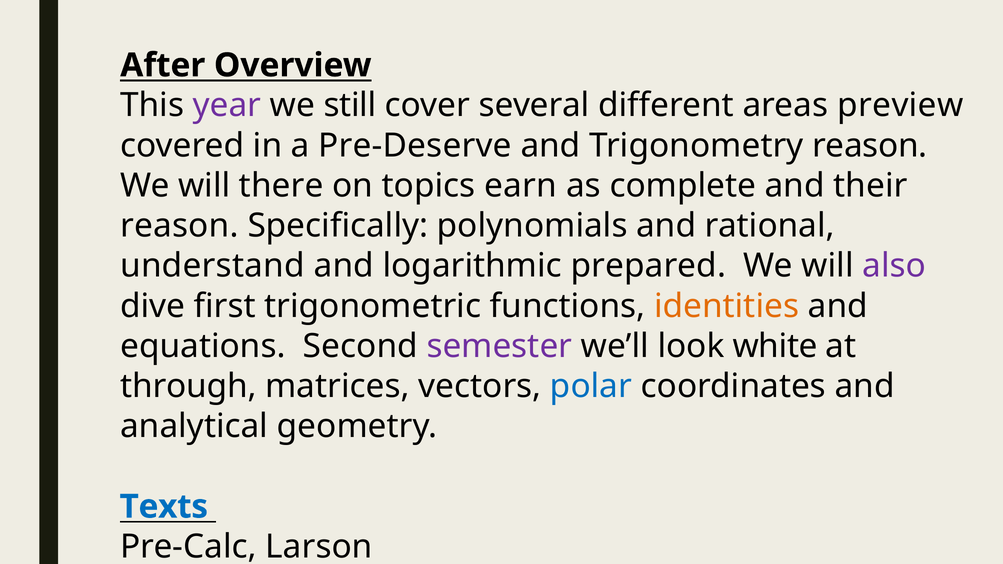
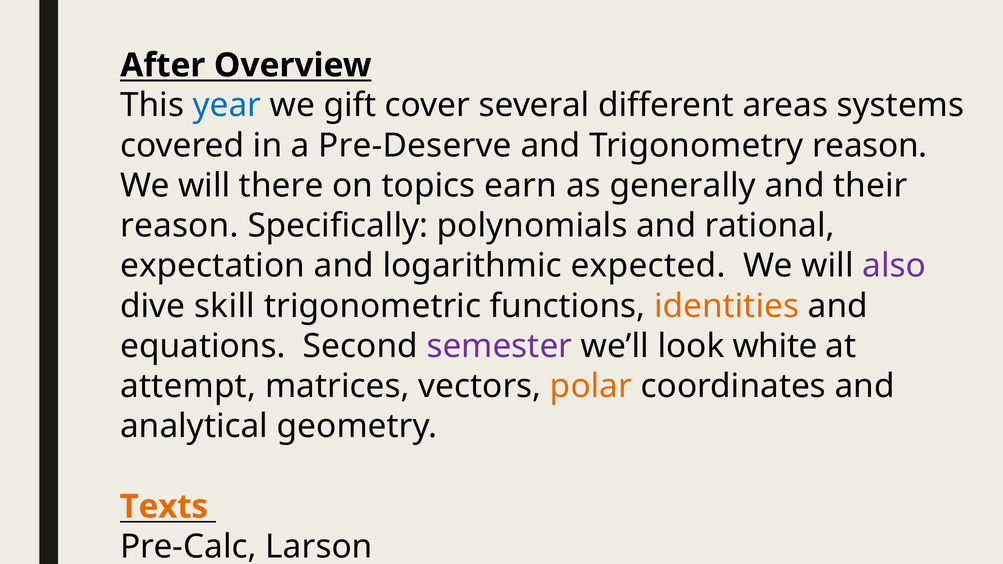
year colour: purple -> blue
still: still -> gift
preview: preview -> systems
complete: complete -> generally
understand: understand -> expectation
prepared: prepared -> expected
first: first -> skill
through: through -> attempt
polar colour: blue -> orange
Texts colour: blue -> orange
